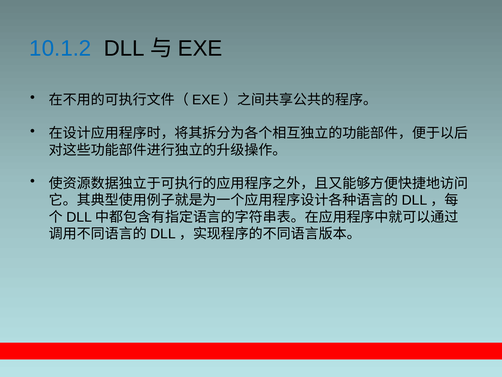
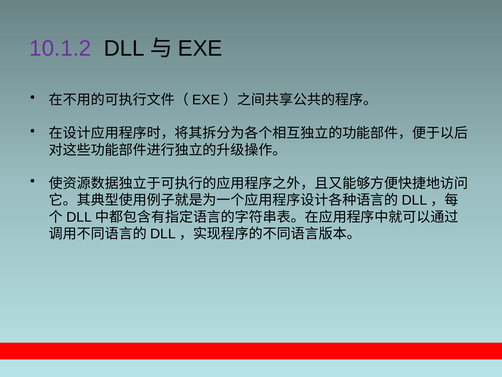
10.1.2 colour: blue -> purple
